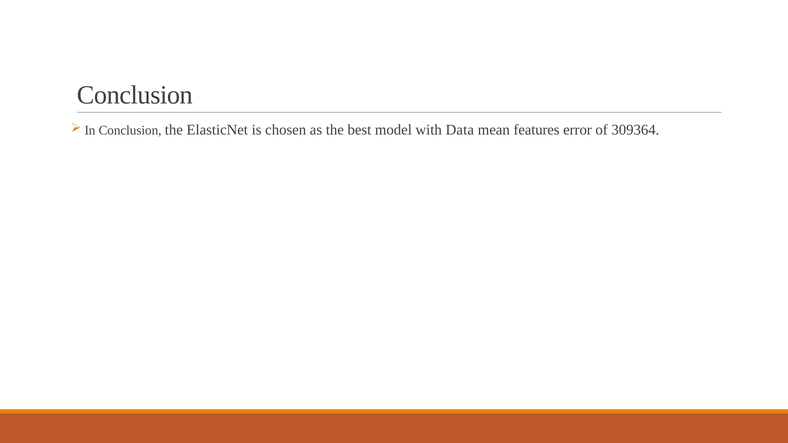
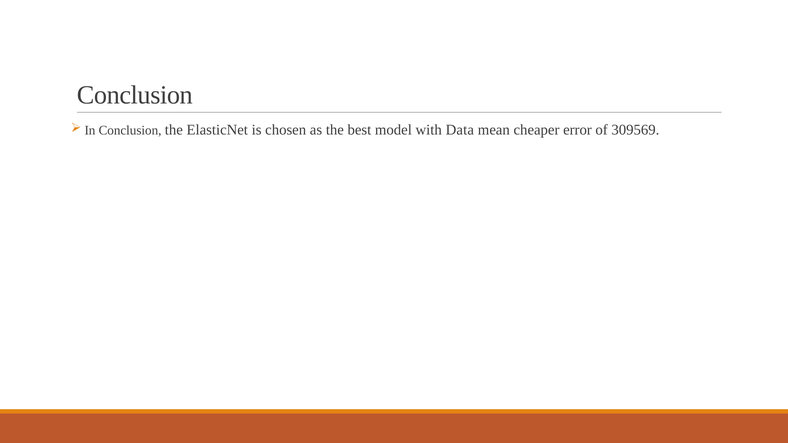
features: features -> cheaper
309364: 309364 -> 309569
